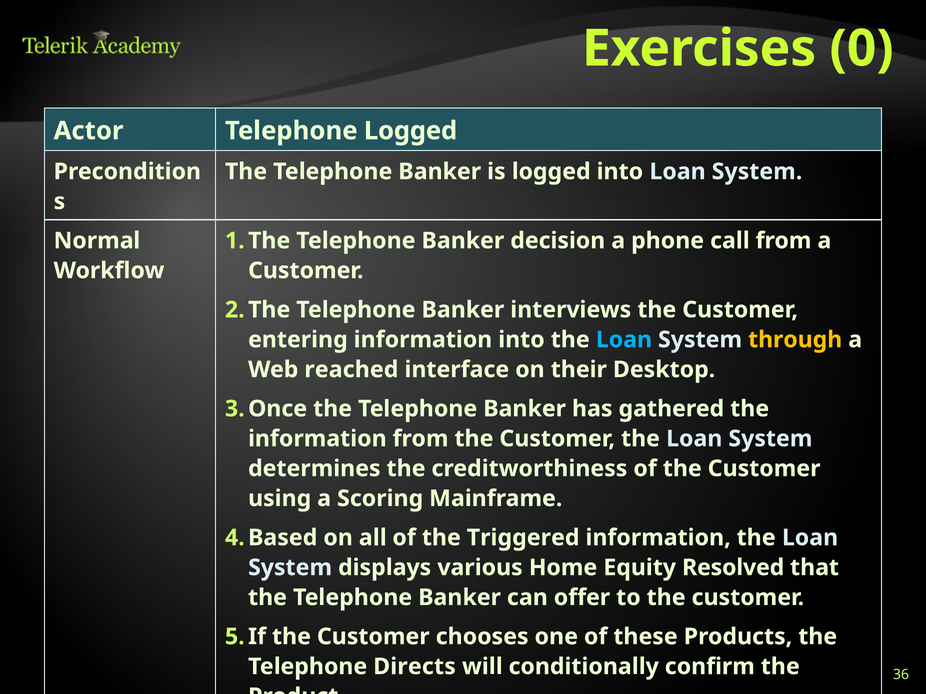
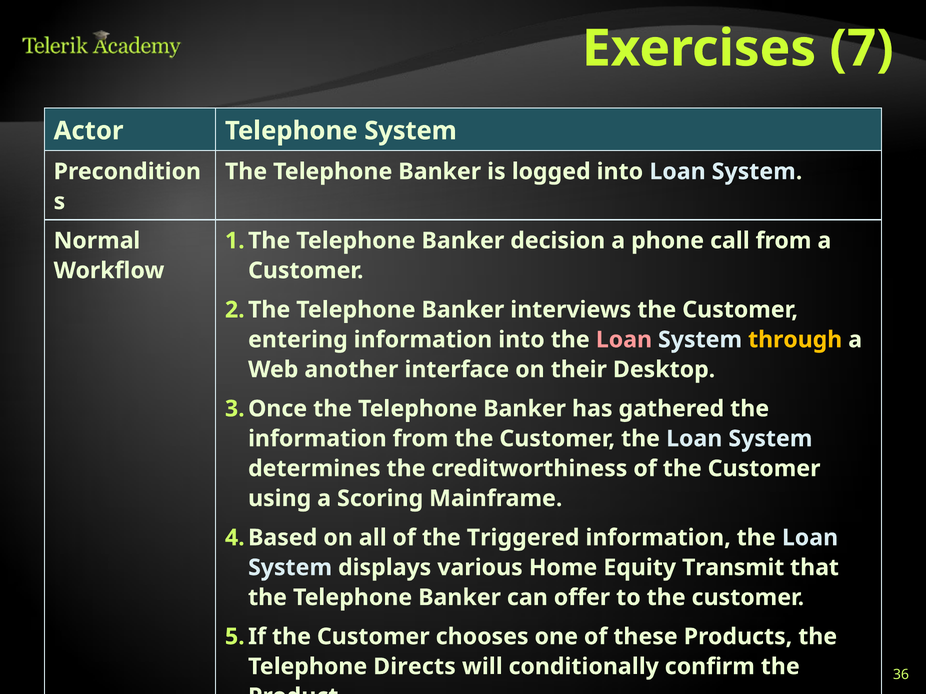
0: 0 -> 7
Telephone Logged: Logged -> System
Loan at (624, 340) colour: light blue -> pink
reached: reached -> another
Equity Resolved: Resolved -> Transmit
